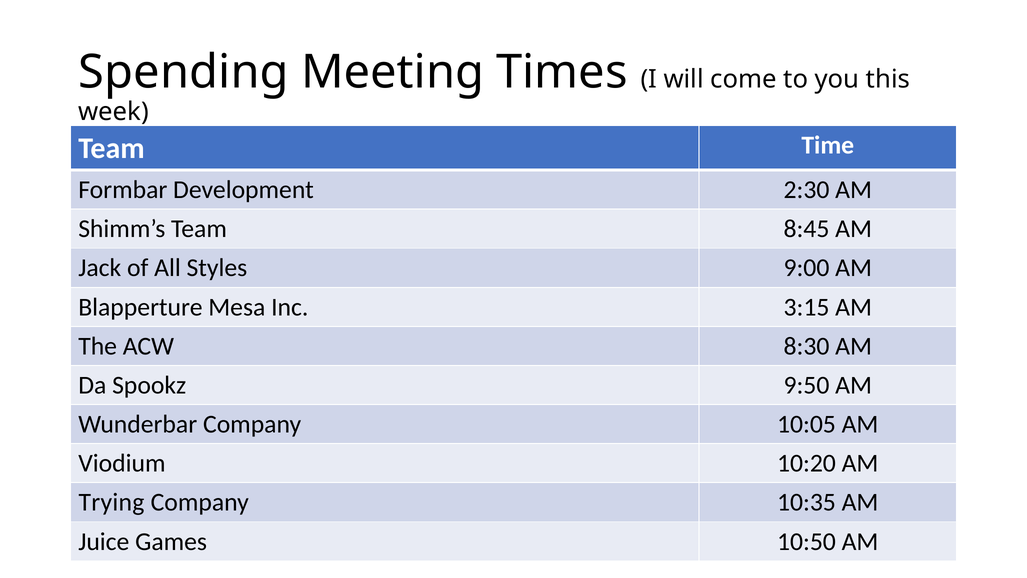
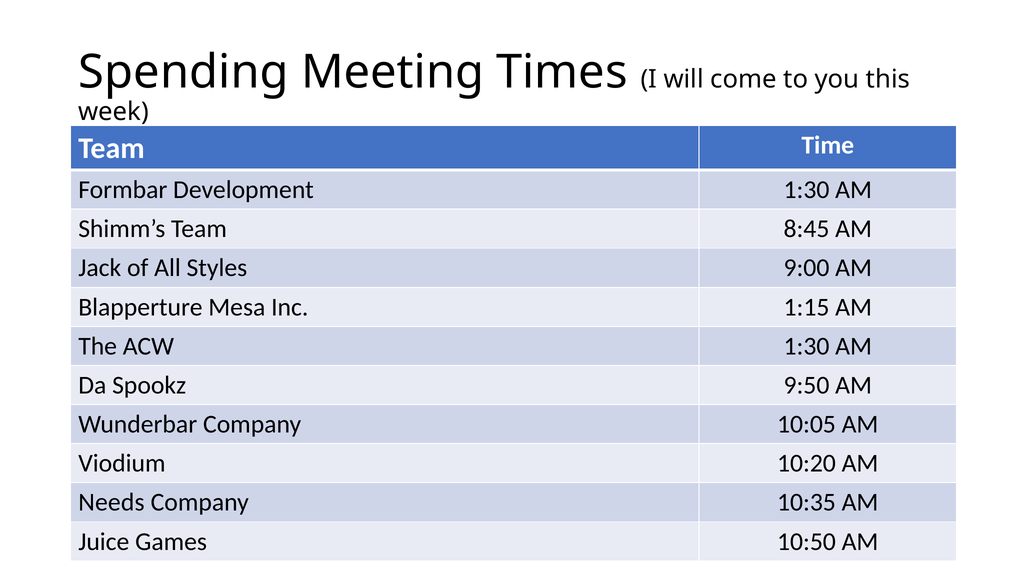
Development 2:30: 2:30 -> 1:30
3:15: 3:15 -> 1:15
ACW 8:30: 8:30 -> 1:30
Trying: Trying -> Needs
